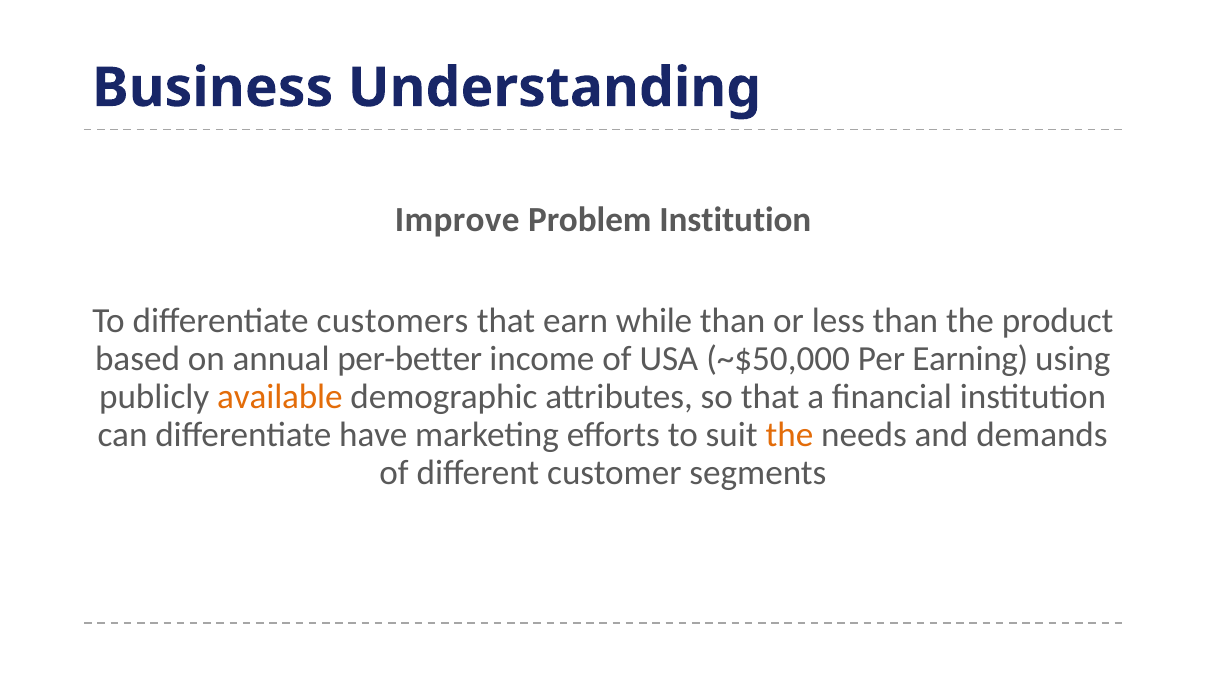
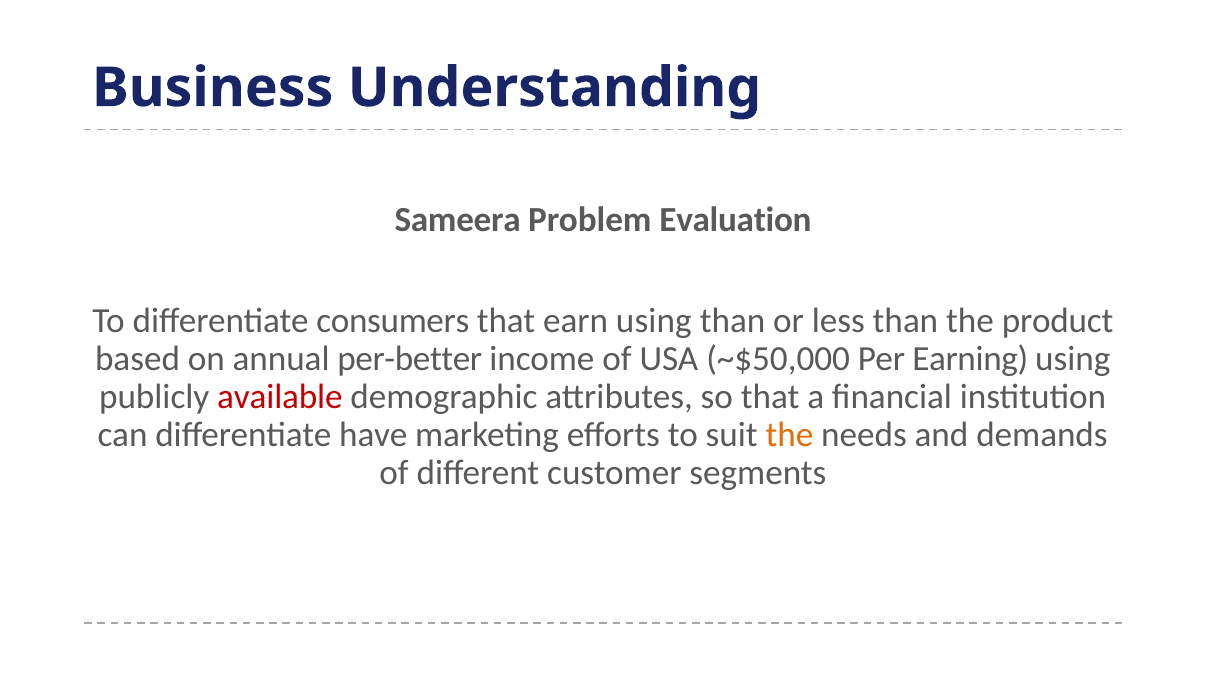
Improve: Improve -> Sameera
Problem Institution: Institution -> Evaluation
customers: customers -> consumers
earn while: while -> using
available colour: orange -> red
